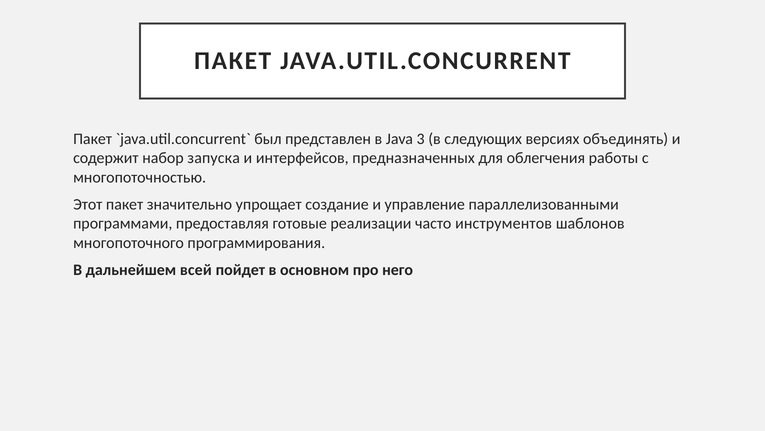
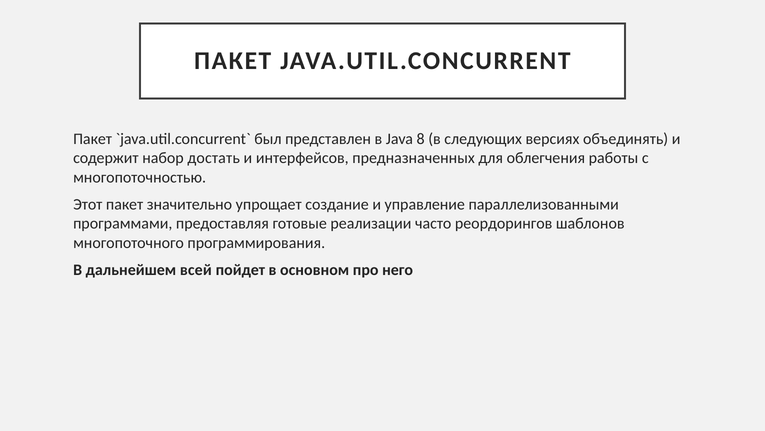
3: 3 -> 8
запуска: запуска -> достать
инструментов: инструментов -> реордорингов
